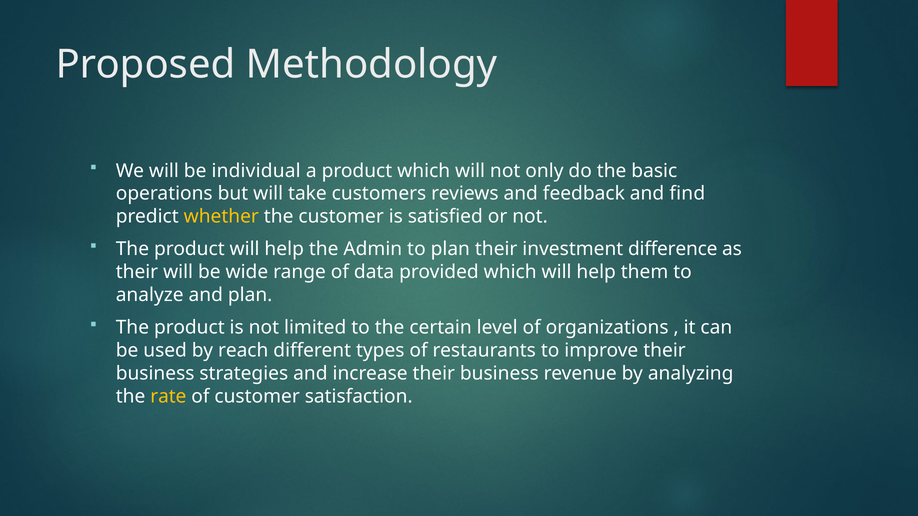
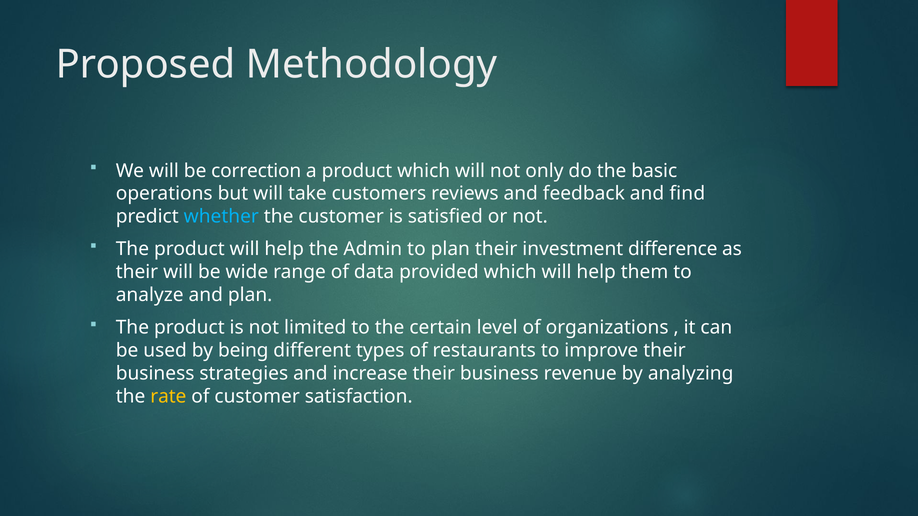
individual: individual -> correction
whether colour: yellow -> light blue
reach: reach -> being
